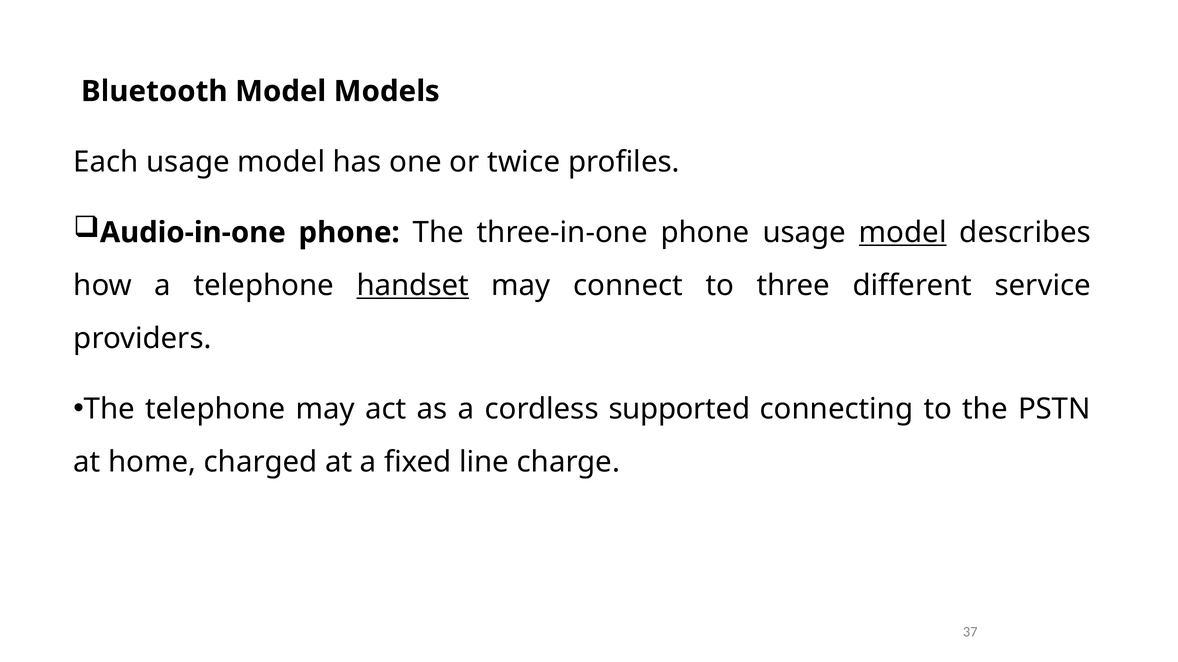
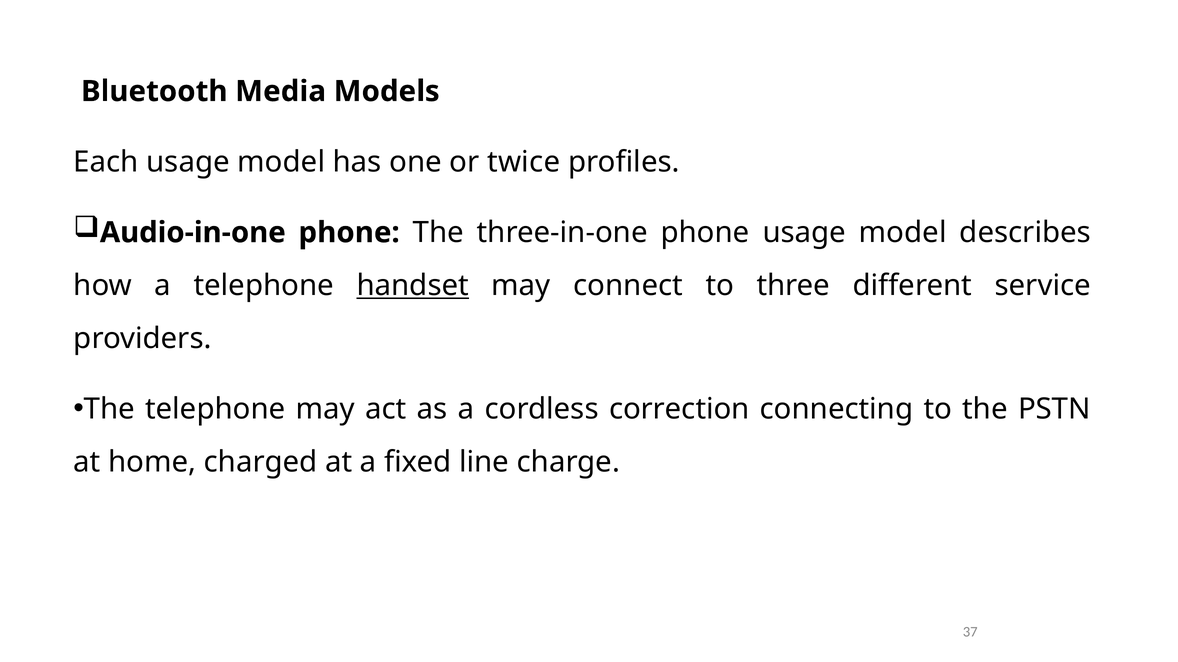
Bluetooth Model: Model -> Media
model at (903, 233) underline: present -> none
supported: supported -> correction
